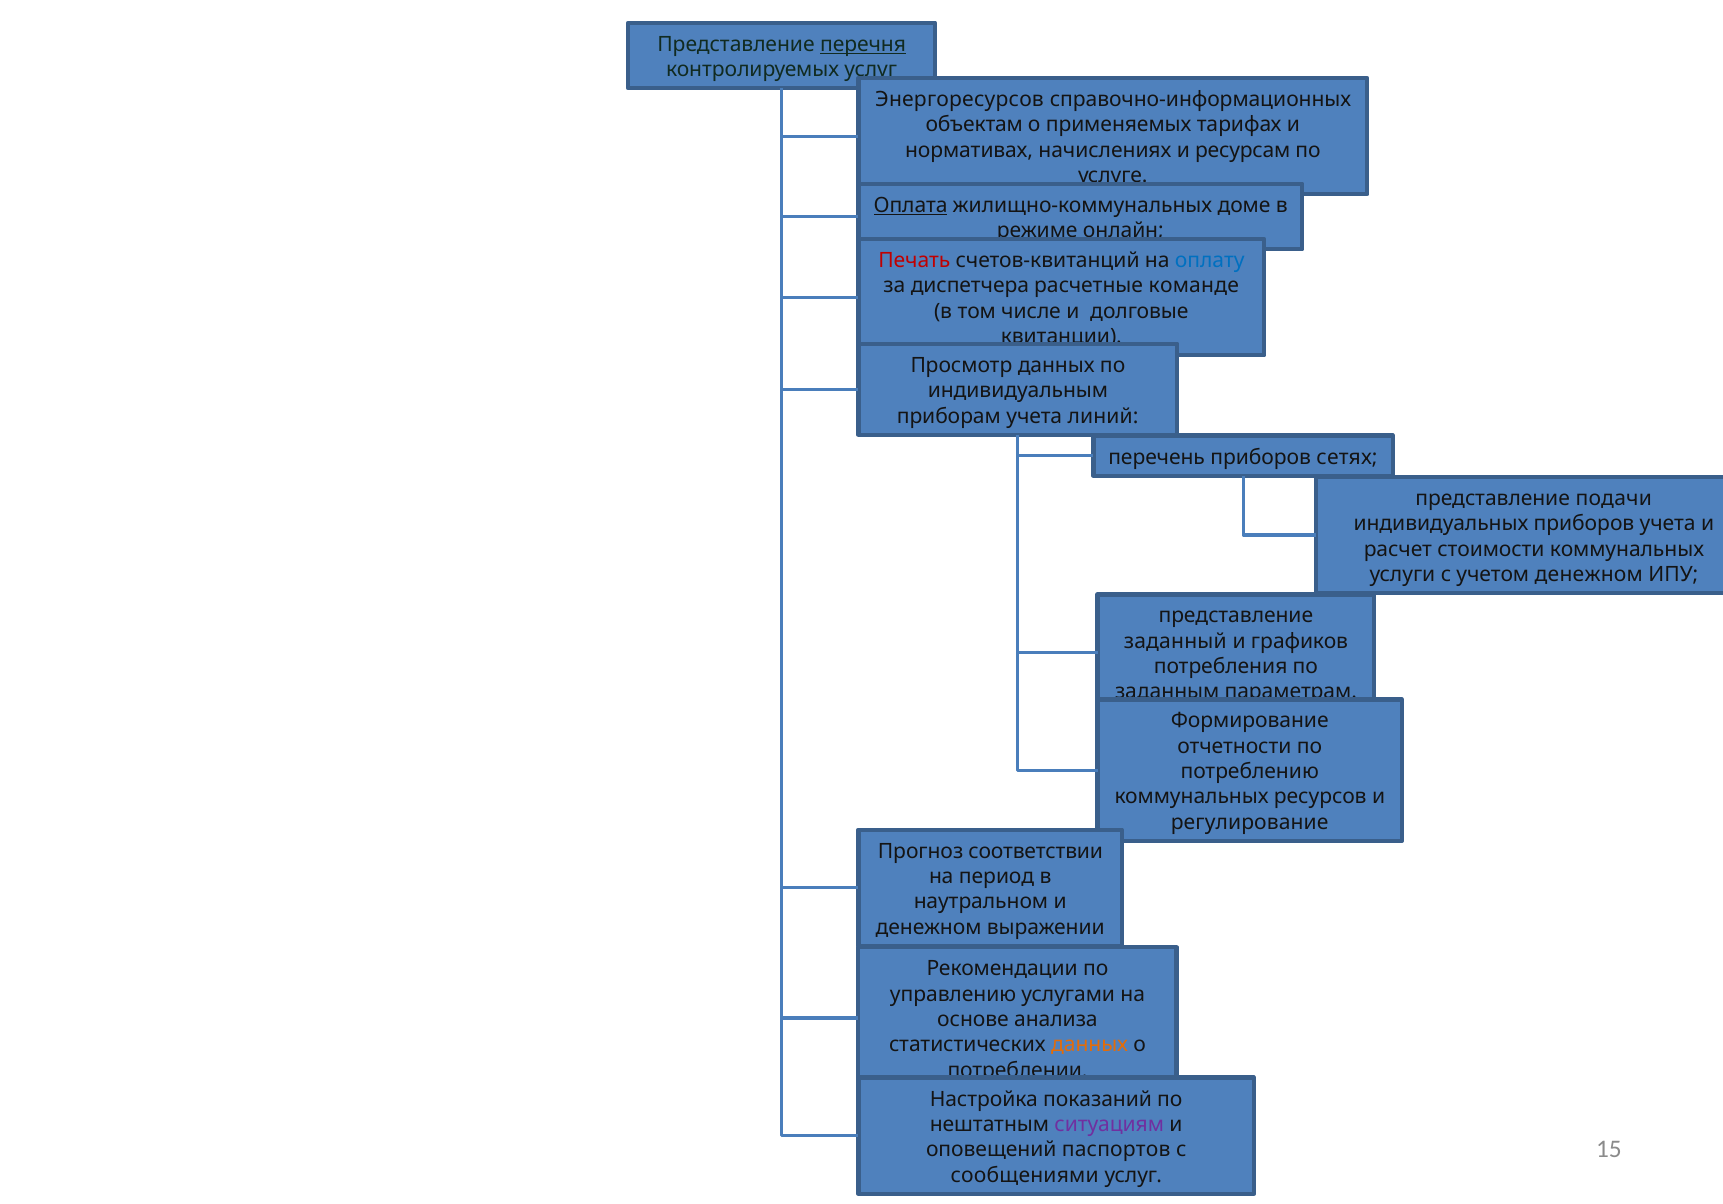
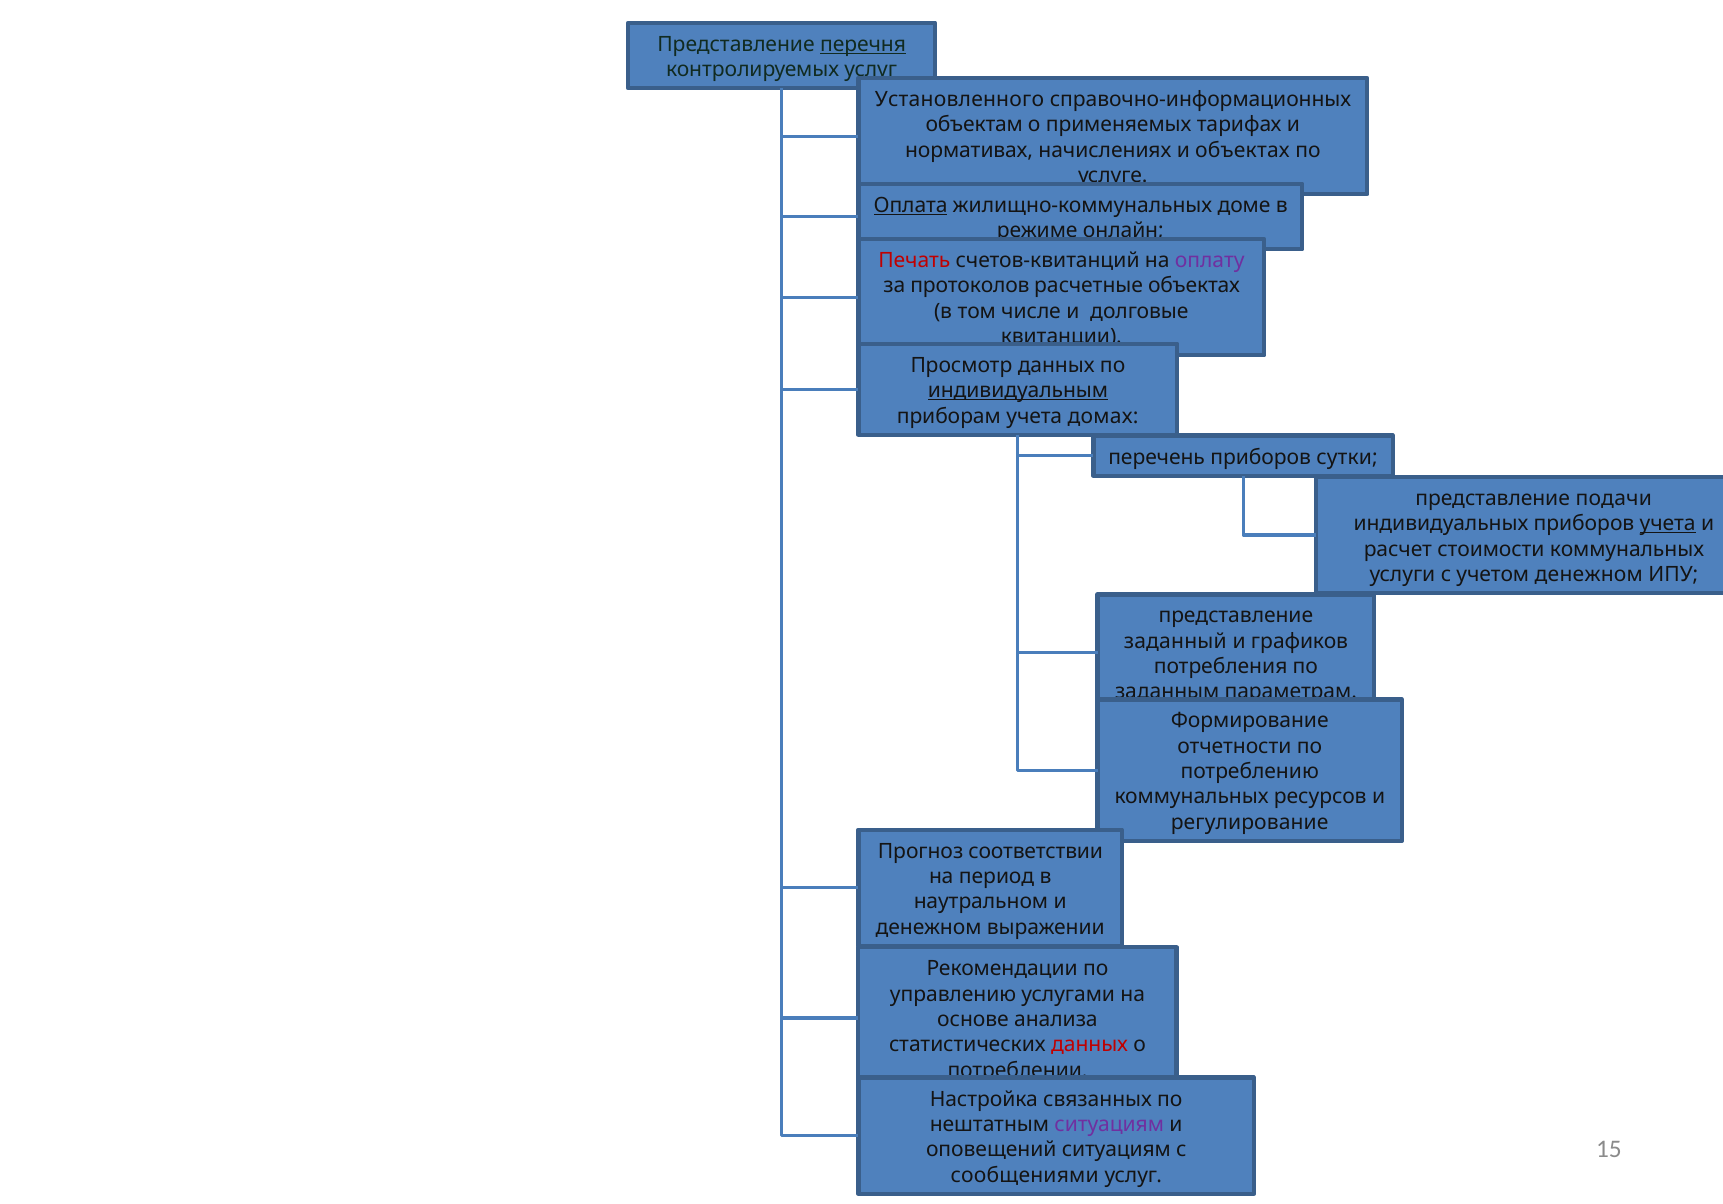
Энергоресурсов: Энергоресурсов -> Установленного
и ресурсам: ресурсам -> объектах
оплату colour: blue -> purple
диспетчера: диспетчера -> протоколов
расчетные команде: команде -> объектах
индивидуальным underline: none -> present
линий: линий -> домах
сетях: сетях -> сутки
учета at (1668, 524) underline: none -> present
данных at (1090, 1045) colour: orange -> red
показаний: показаний -> связанных
оповещений паспортов: паспортов -> ситуациям
